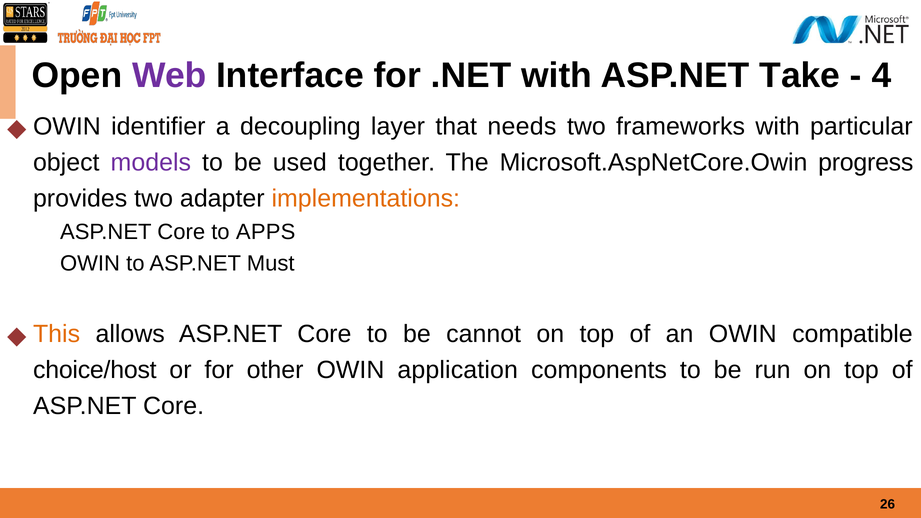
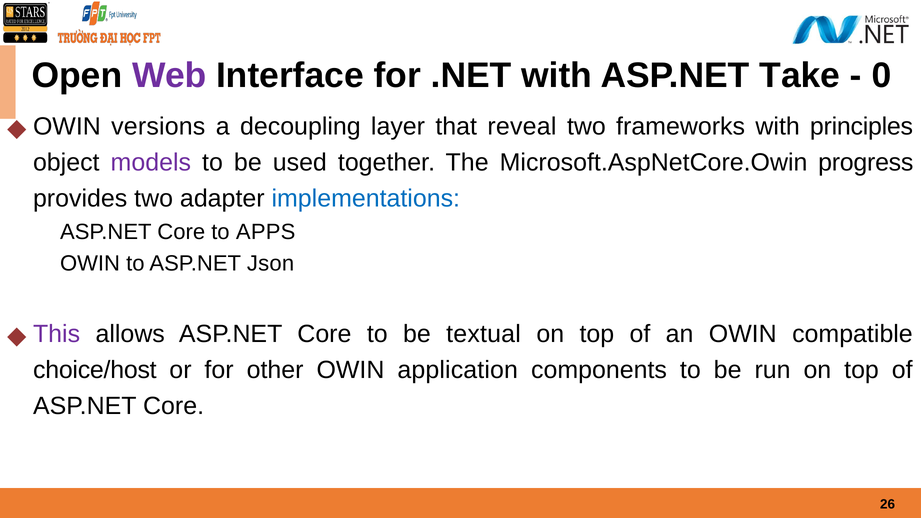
4: 4 -> 0
identifier: identifier -> versions
needs: needs -> reveal
particular: particular -> principles
implementations colour: orange -> blue
Must: Must -> Json
This colour: orange -> purple
cannot: cannot -> textual
